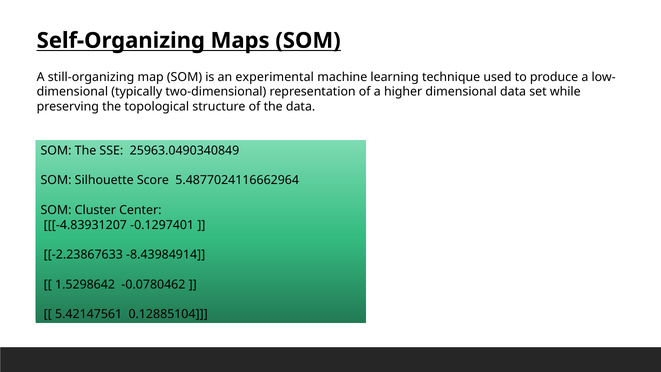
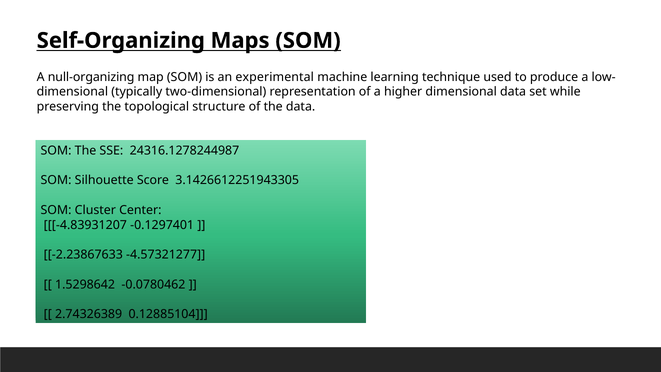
still-organizing: still-organizing -> null-organizing
25963.0490340849: 25963.0490340849 -> 24316.1278244987
5.4877024116662964: 5.4877024116662964 -> 3.1426612251943305
-8.43984914: -8.43984914 -> -4.57321277
5.42147561: 5.42147561 -> 2.74326389
